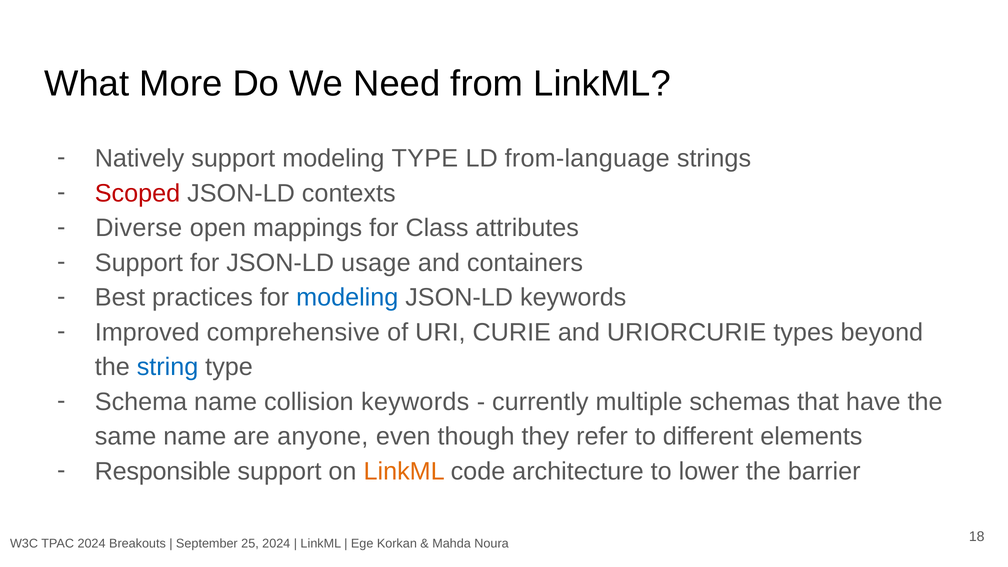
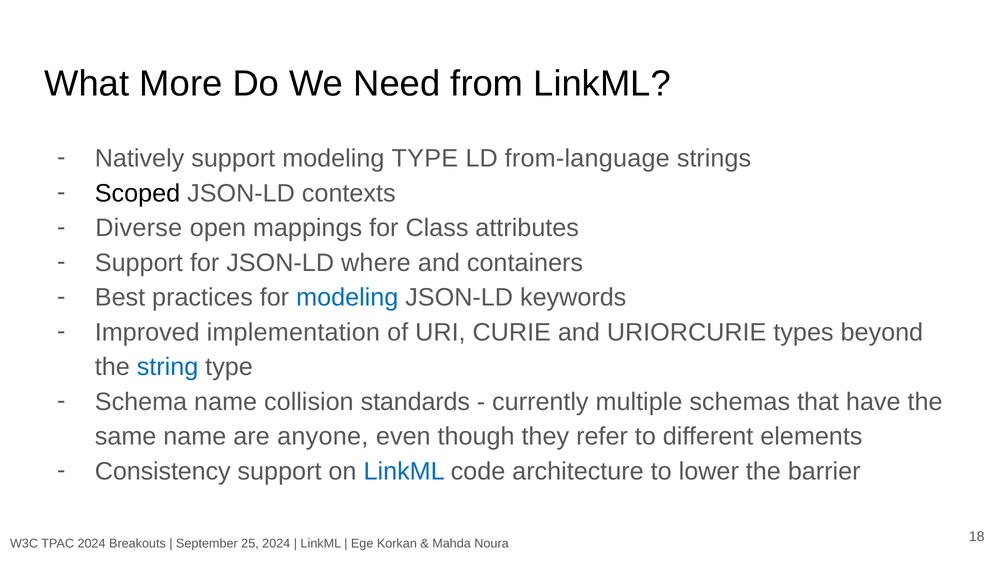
Scoped colour: red -> black
usage: usage -> where
comprehensive: comprehensive -> implementation
collision keywords: keywords -> standards
Responsible: Responsible -> Consistency
LinkML at (404, 471) colour: orange -> blue
